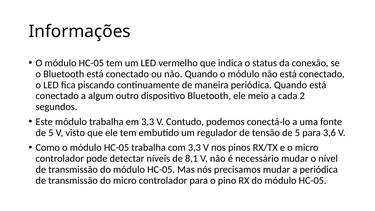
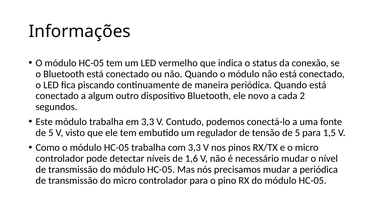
meio: meio -> novo
3,6: 3,6 -> 1,5
8,1: 8,1 -> 1,6
